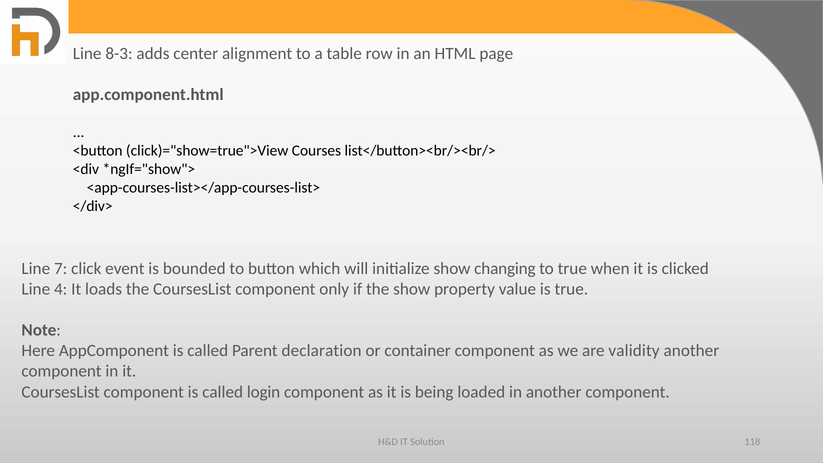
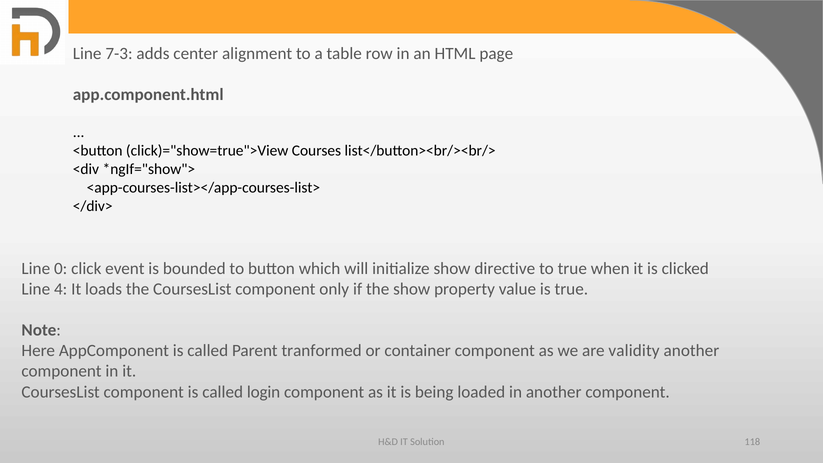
8-3: 8-3 -> 7-3
7: 7 -> 0
changing: changing -> directive
declaration: declaration -> tranformed
